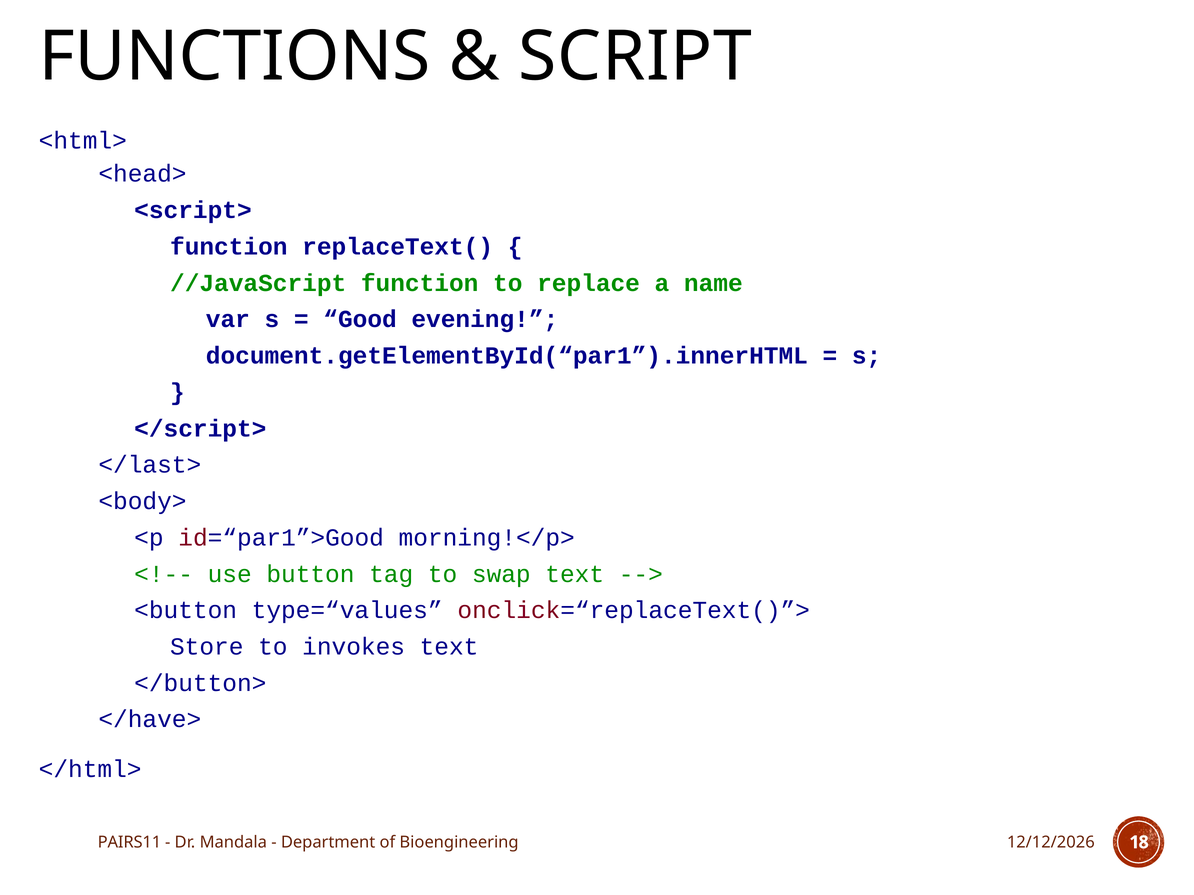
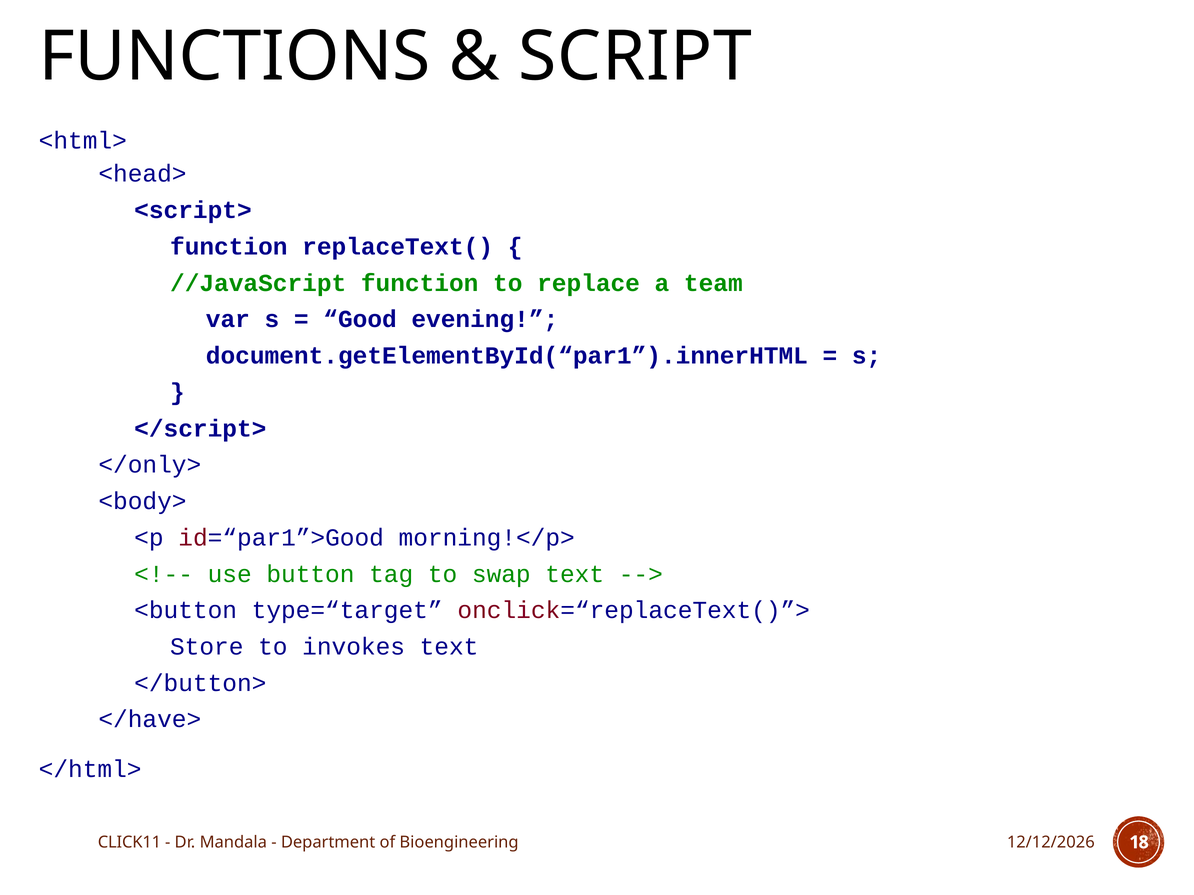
name: name -> team
</last>: </last> -> </only>
type=“values: type=“values -> type=“target
PAIRS11: PAIRS11 -> CLICK11
